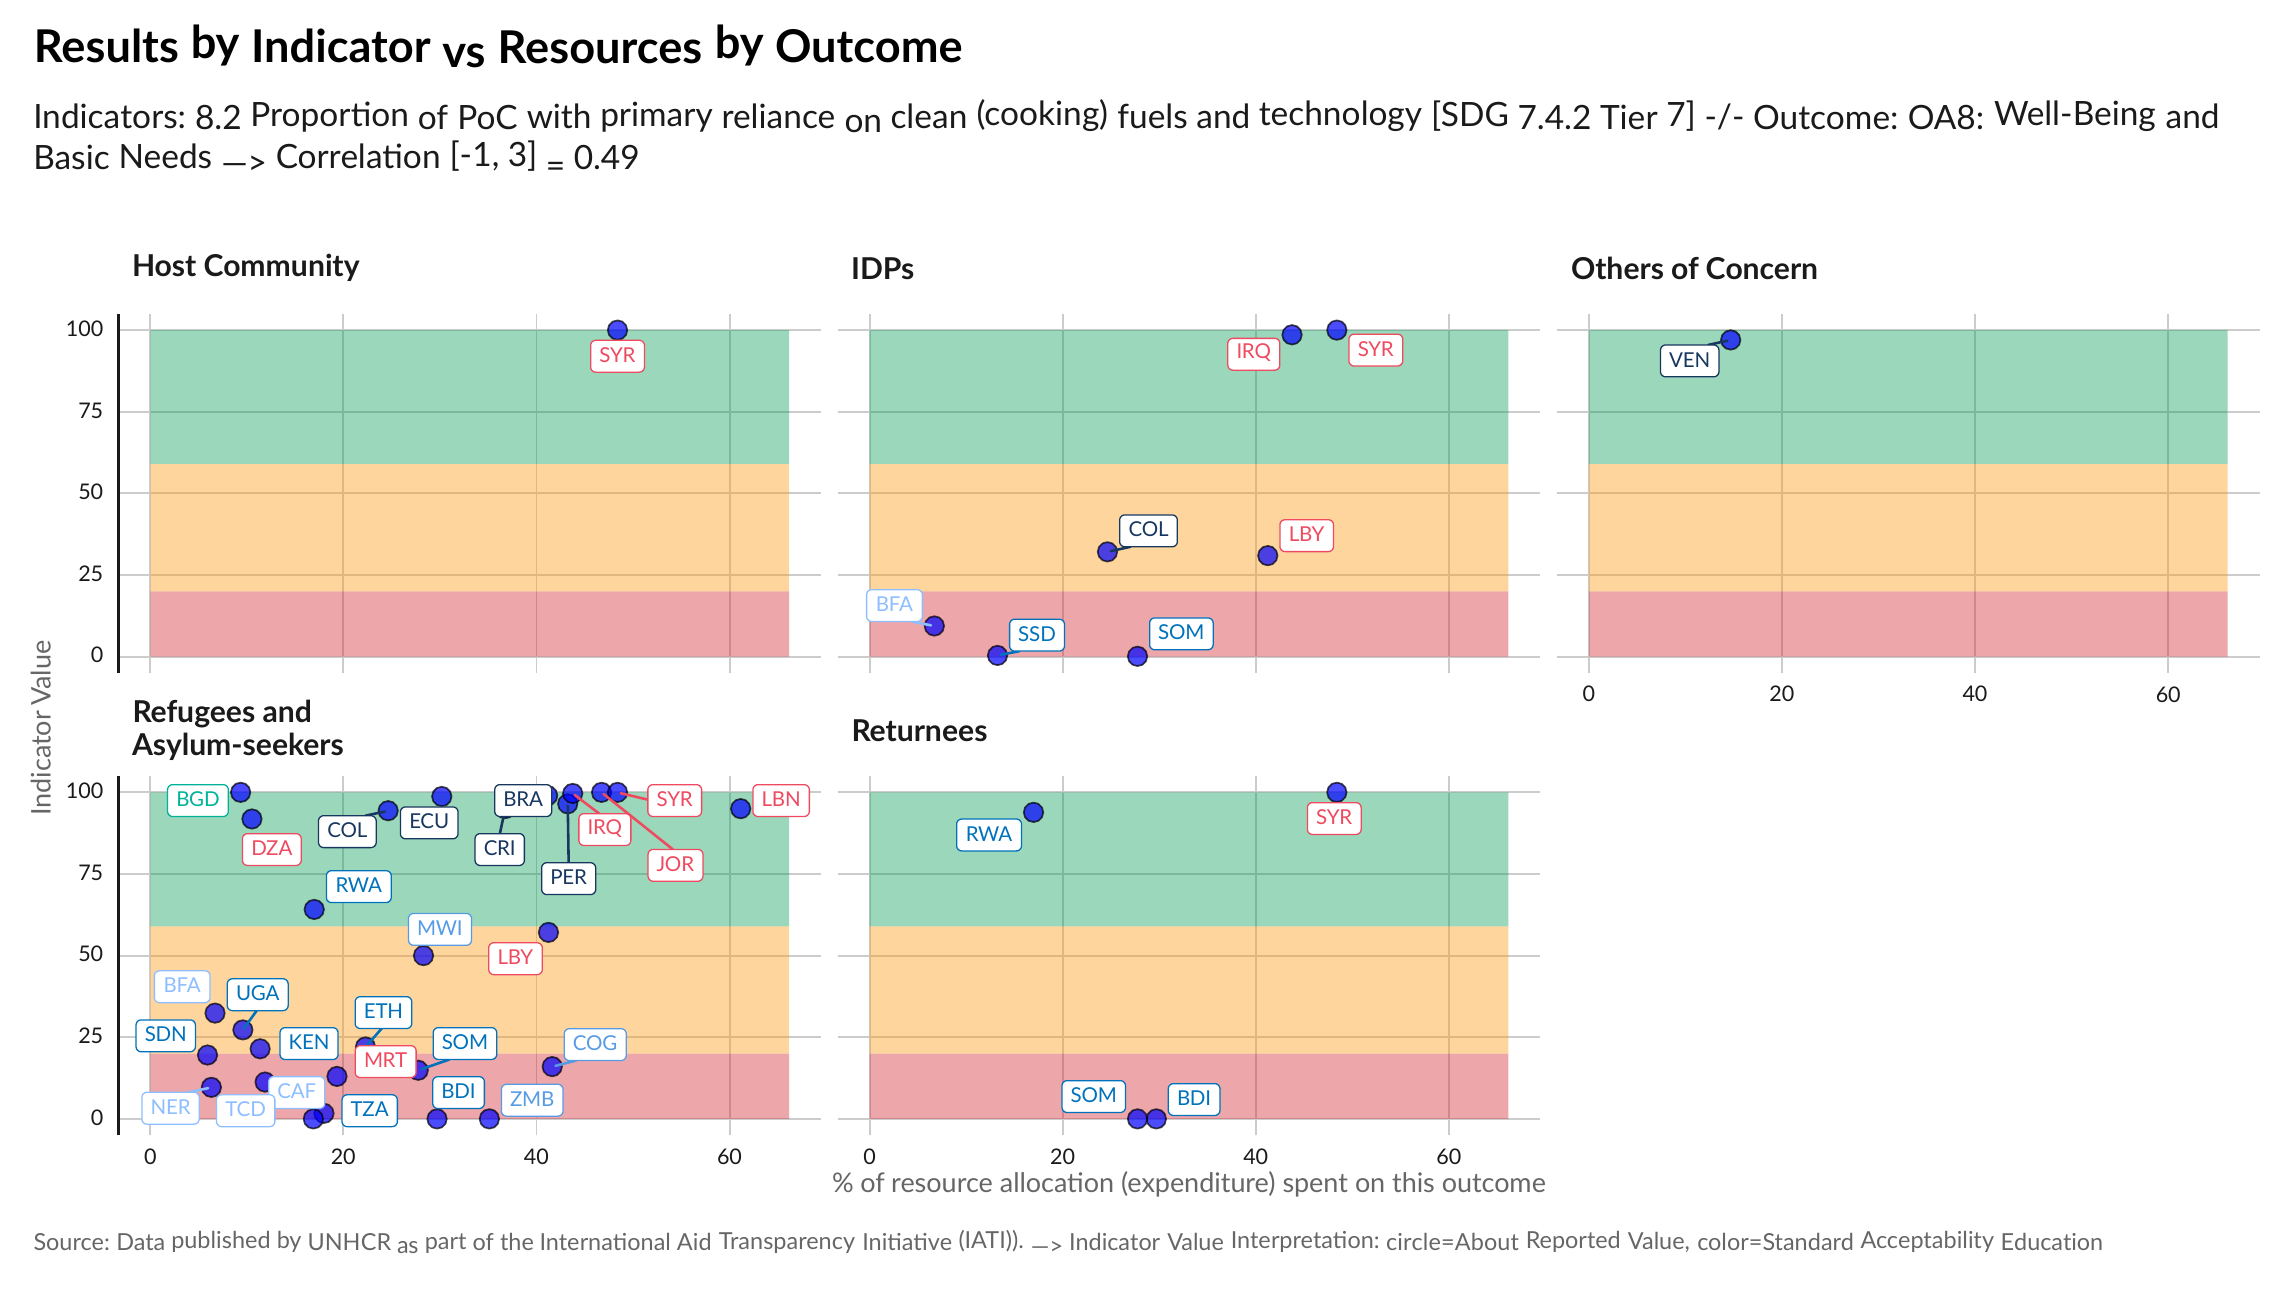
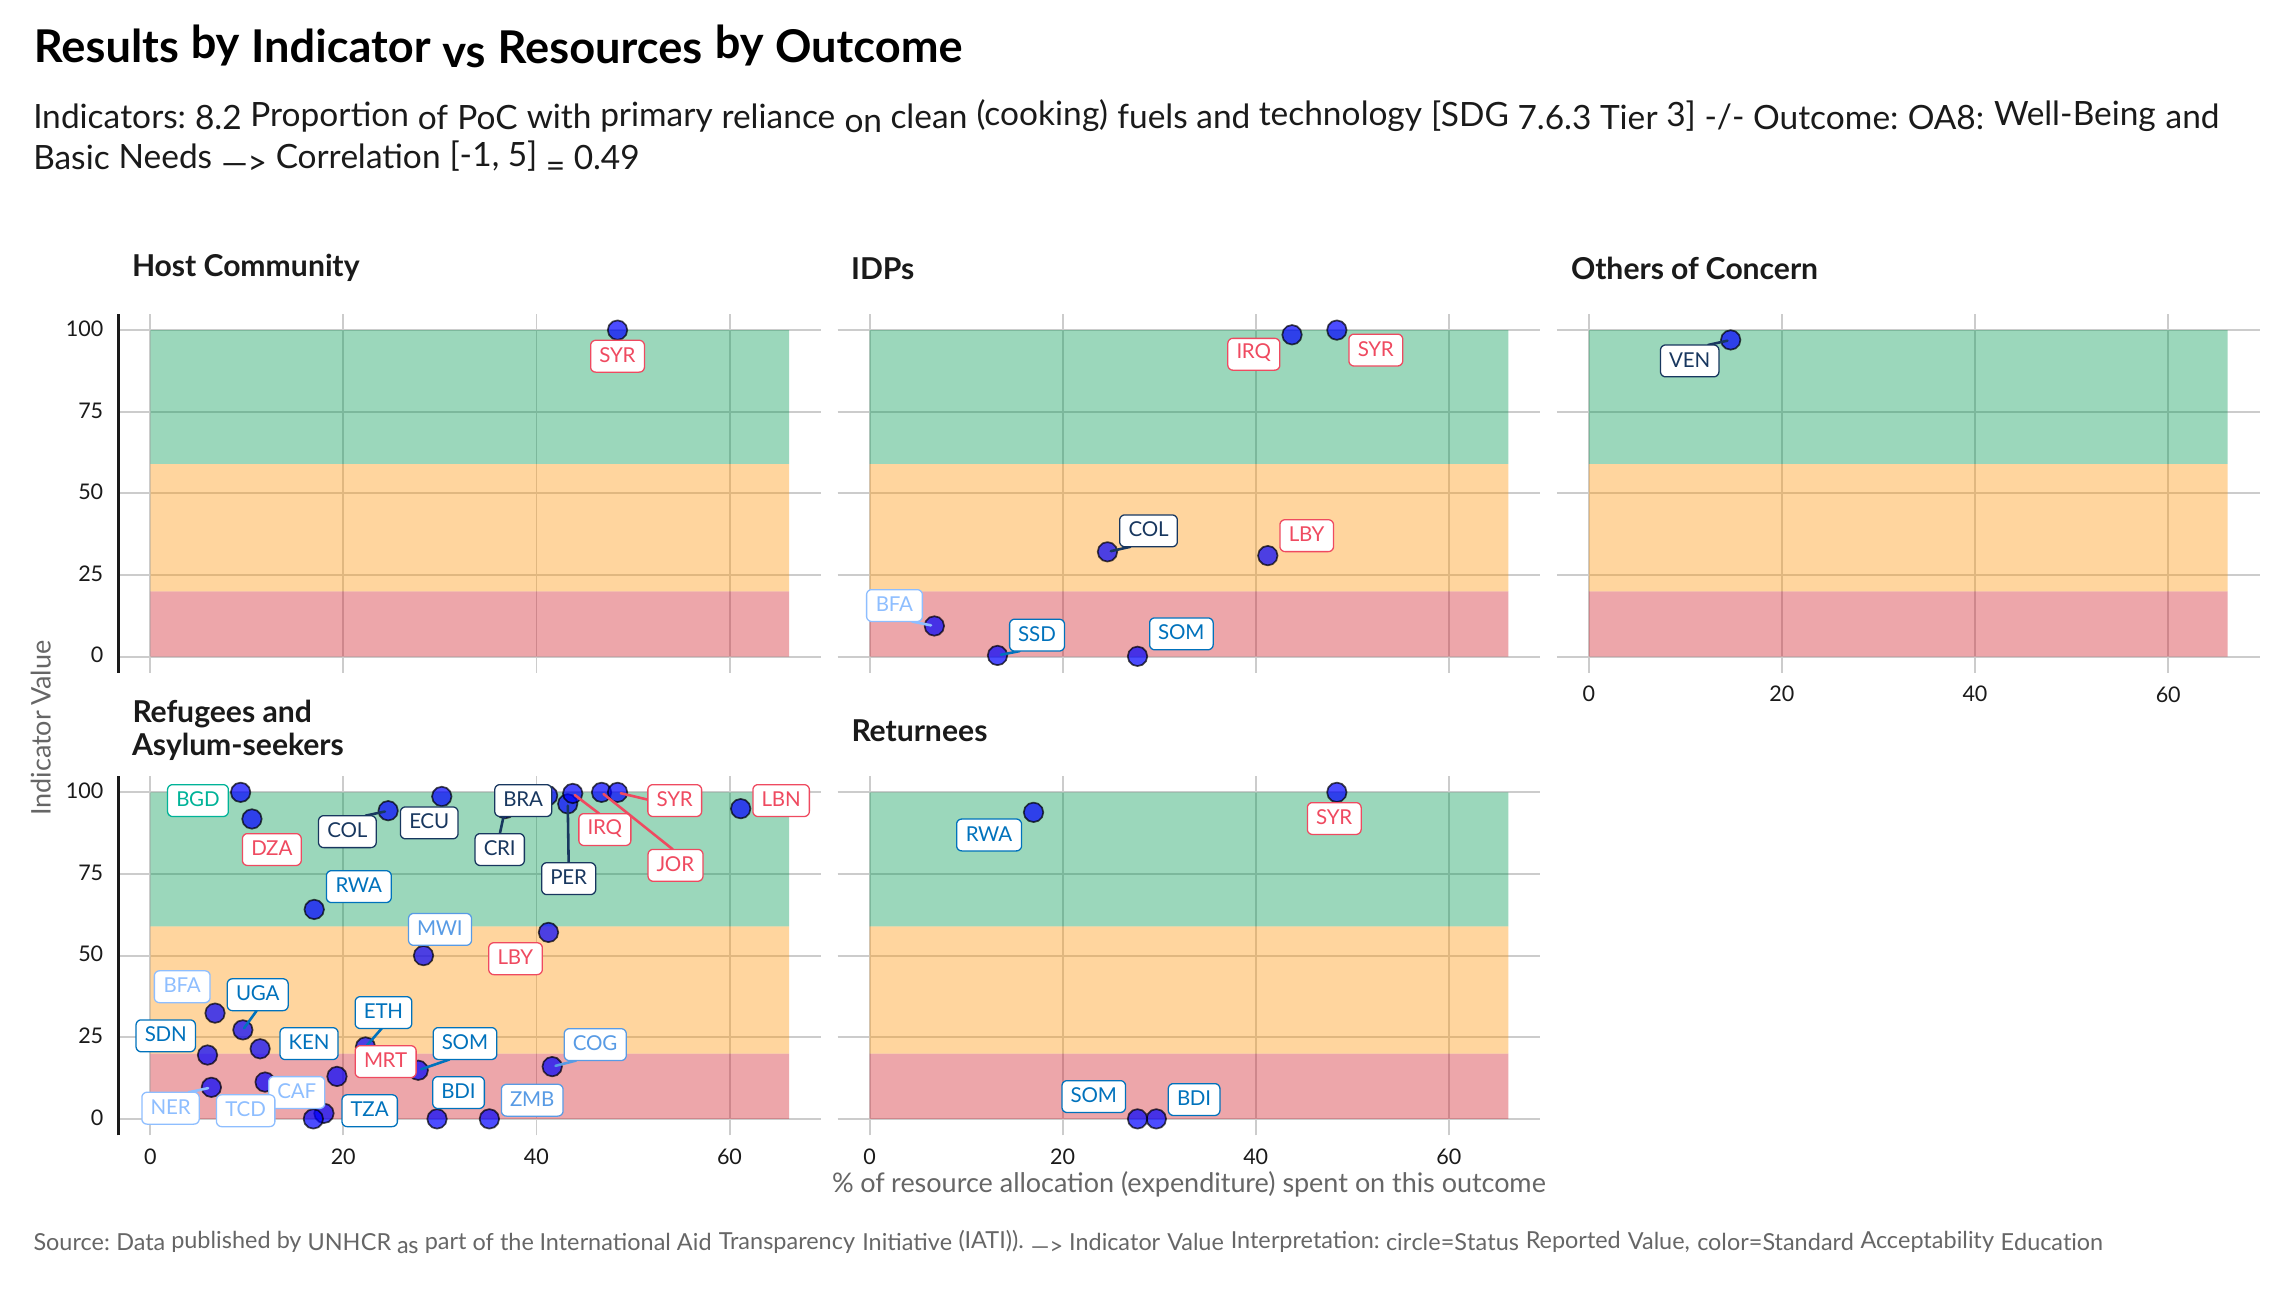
7.4.2: 7.4.2 -> 7.6.3
7: 7 -> 3
3: 3 -> 5
circle=About: circle=About -> circle=Status
